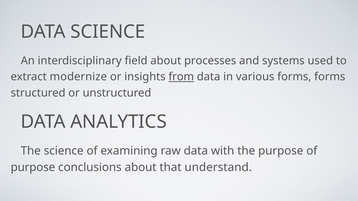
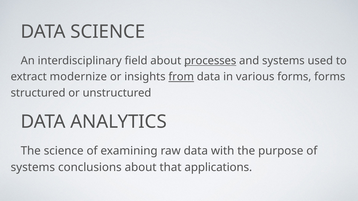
processes underline: none -> present
purpose at (33, 168): purpose -> systems
understand: understand -> applications
